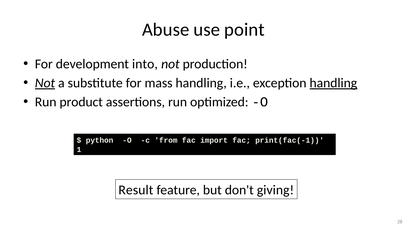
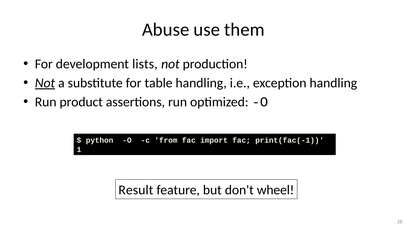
point: point -> them
into: into -> lists
mass: mass -> table
handling at (333, 83) underline: present -> none
giving: giving -> wheel
